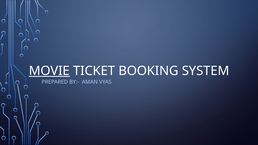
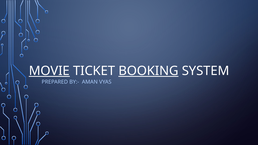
BOOKING underline: none -> present
